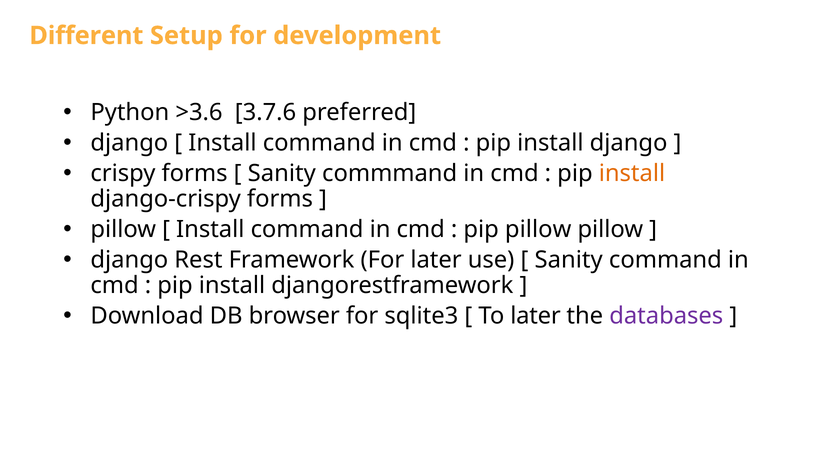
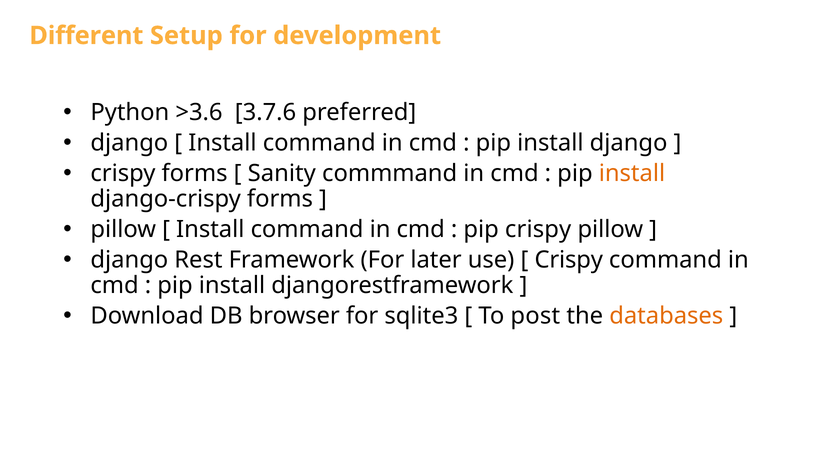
pip pillow: pillow -> crispy
Sanity at (569, 260): Sanity -> Crispy
To later: later -> post
databases colour: purple -> orange
